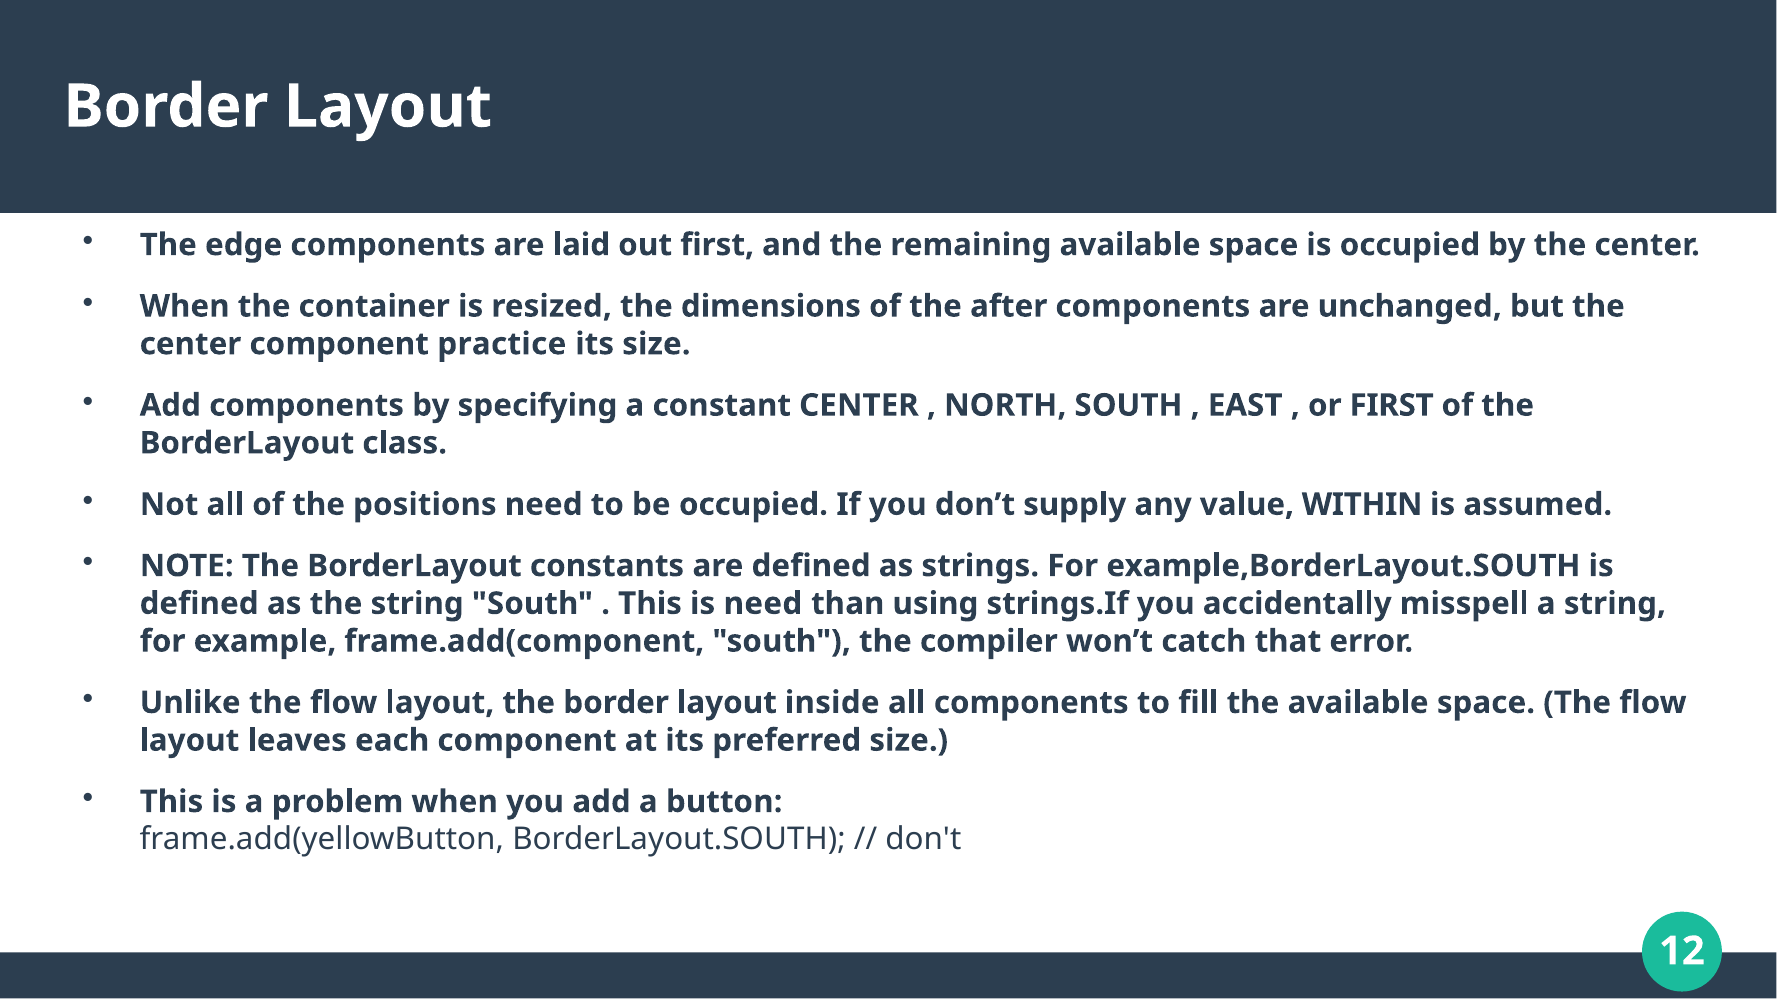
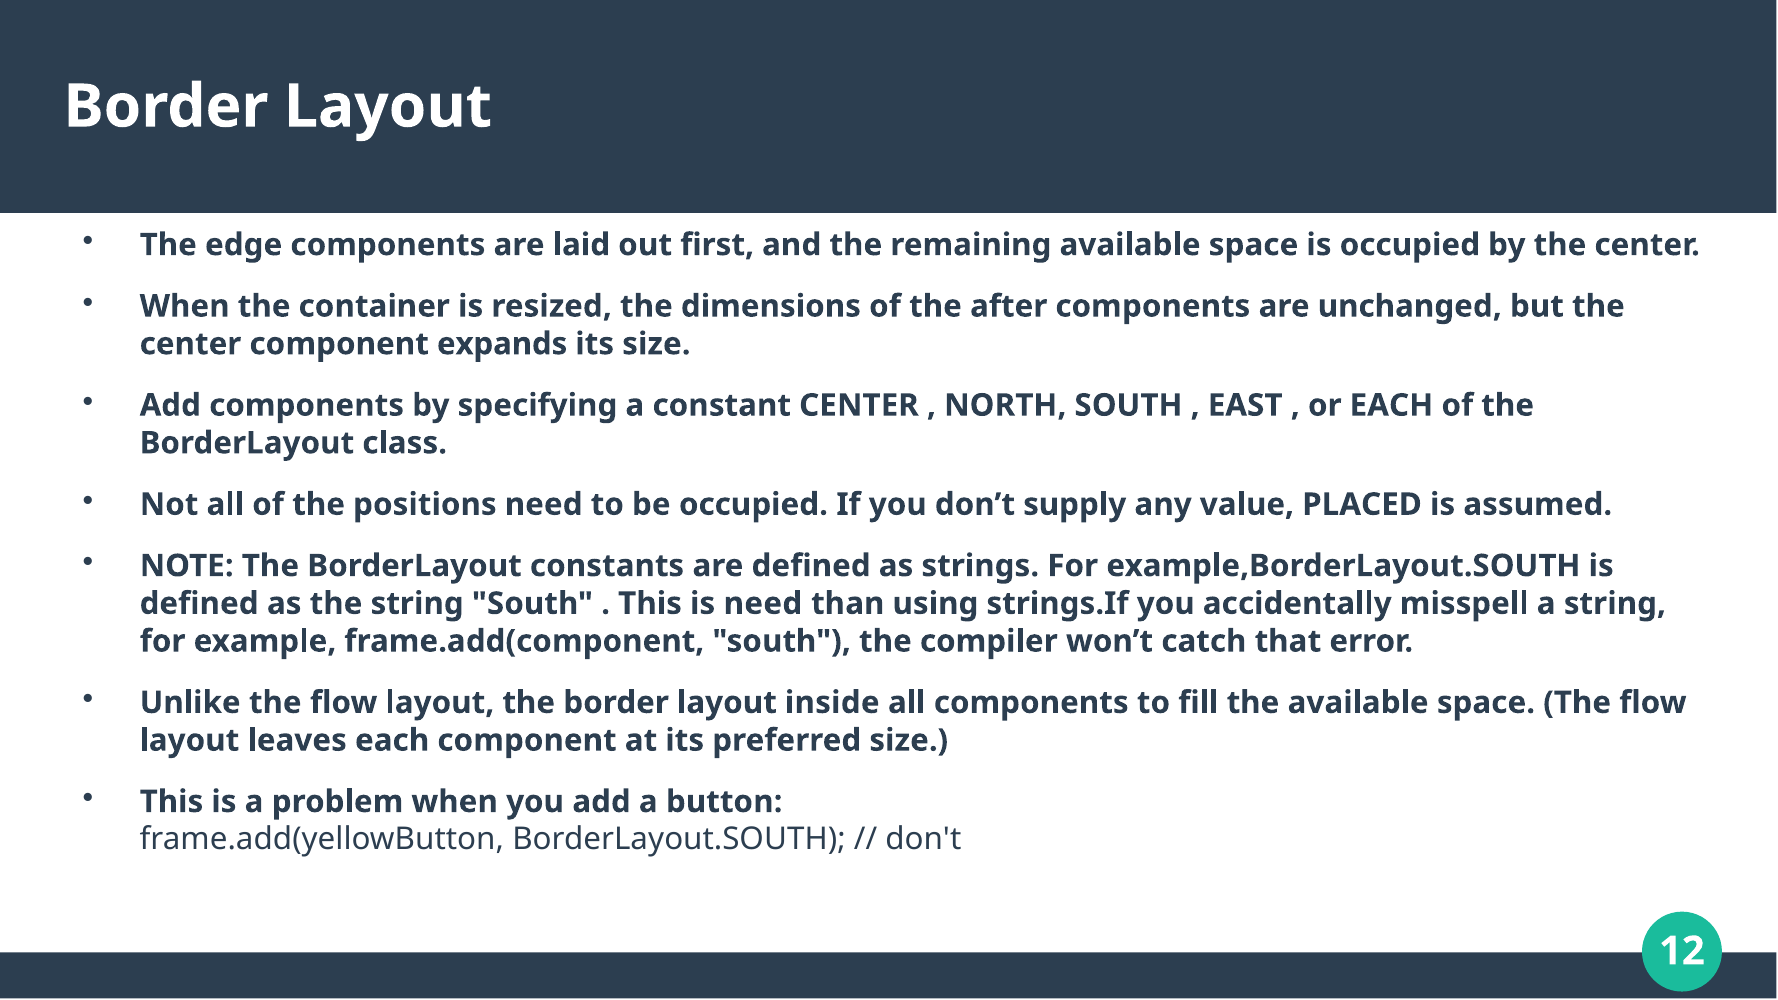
practice: practice -> expands
or FIRST: FIRST -> EACH
WITHIN: WITHIN -> PLACED
